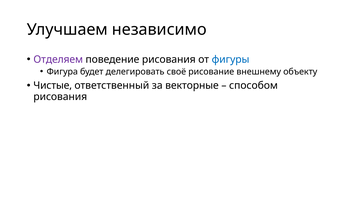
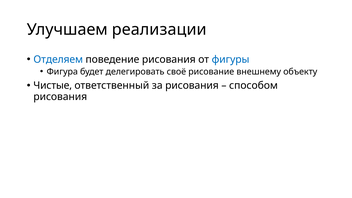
независимо: независимо -> реализации
Отделяем colour: purple -> blue
за векторные: векторные -> рисования
